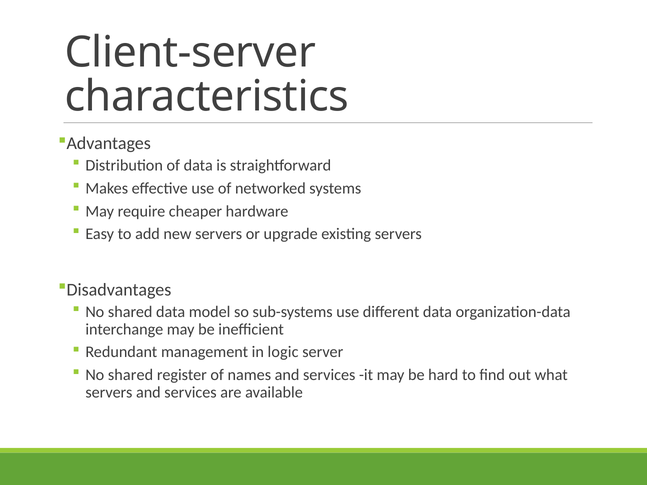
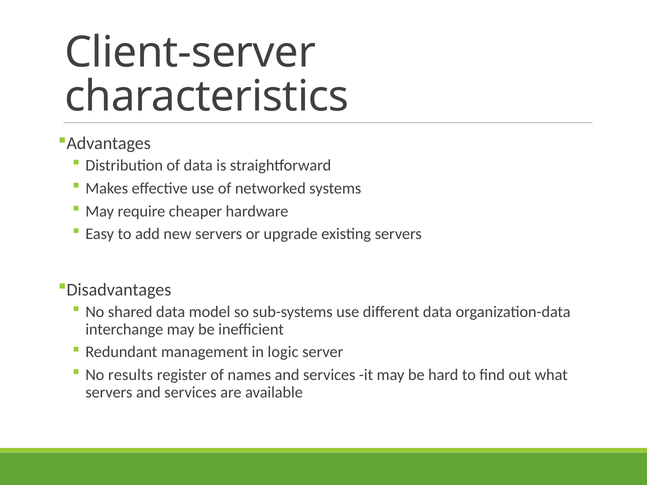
shared at (131, 375): shared -> results
